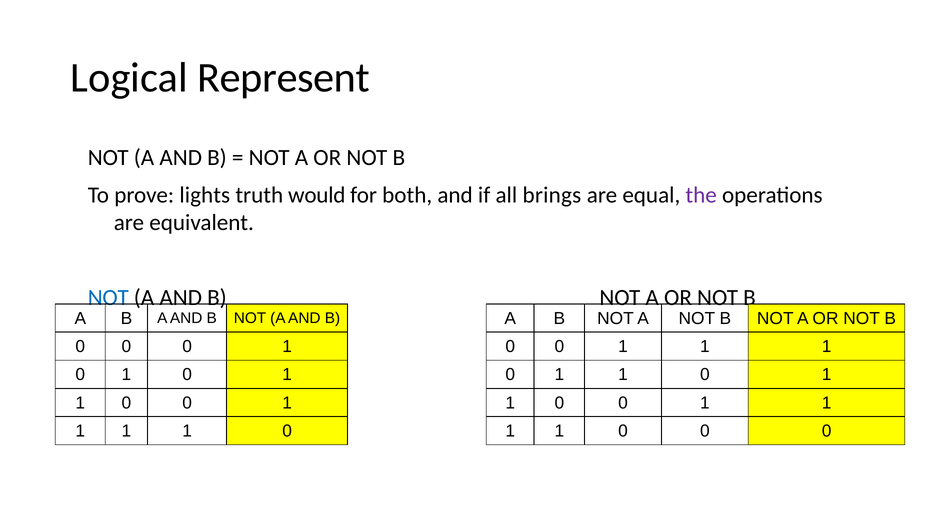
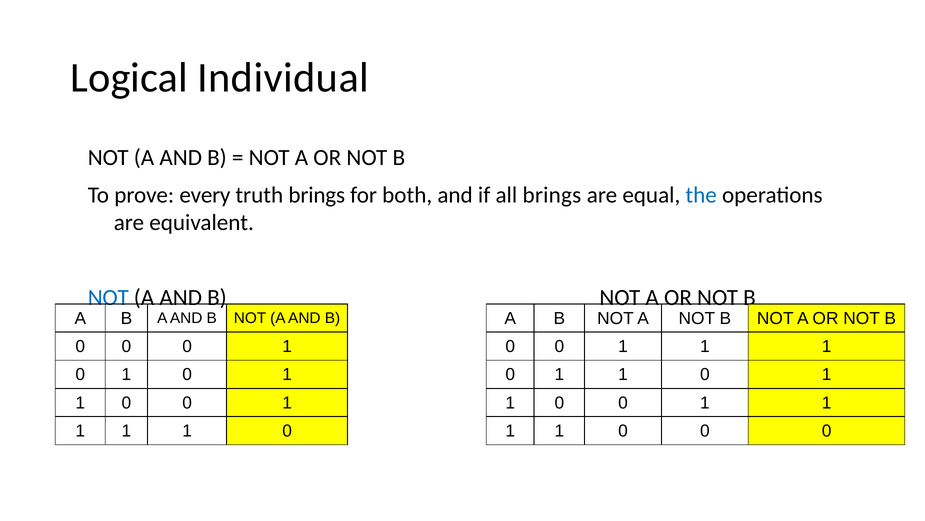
Represent: Represent -> Individual
lights: lights -> every
truth would: would -> brings
the colour: purple -> blue
